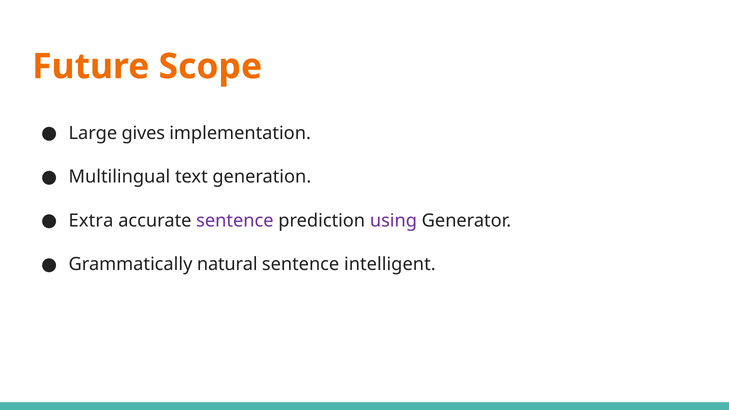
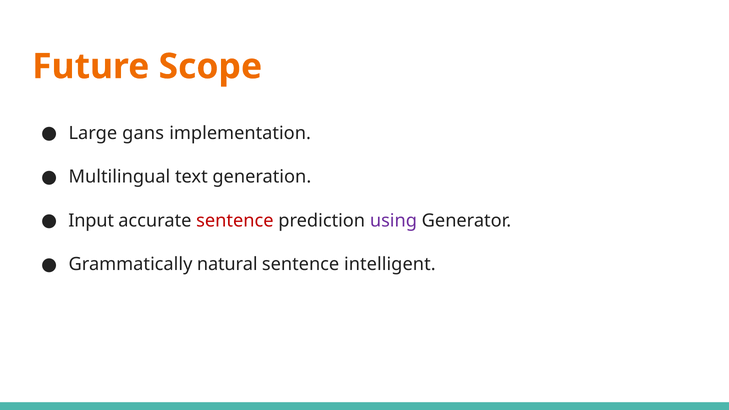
gives: gives -> gans
Extra: Extra -> Input
sentence at (235, 221) colour: purple -> red
